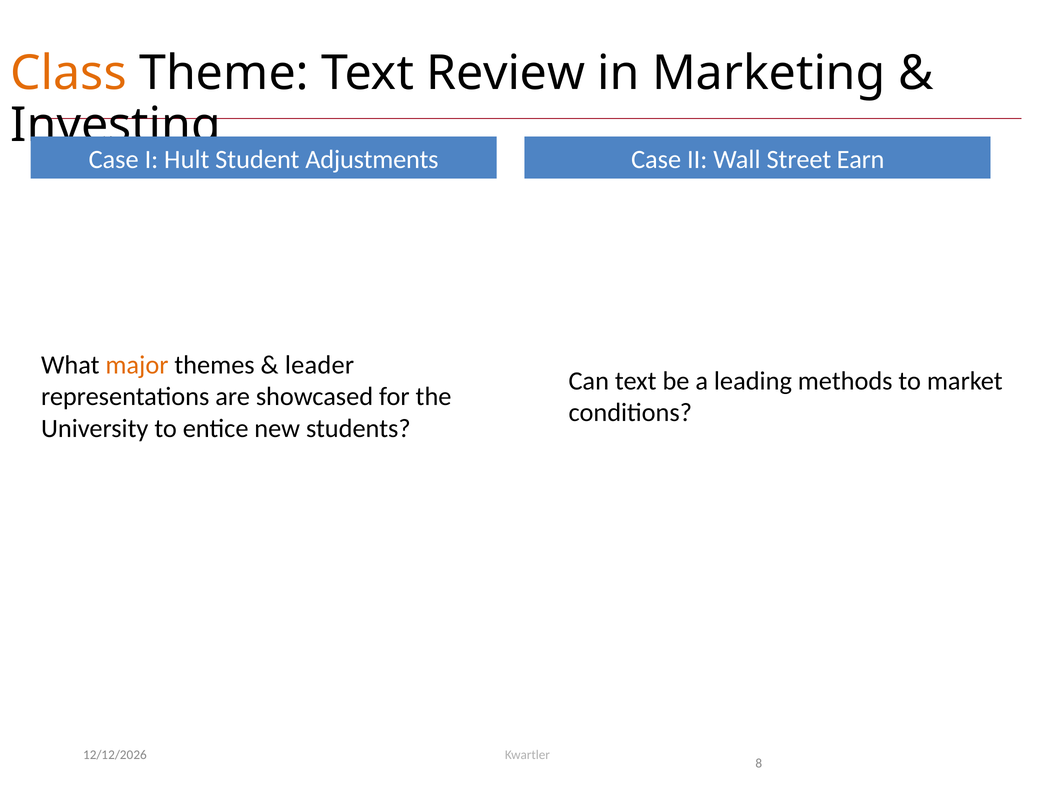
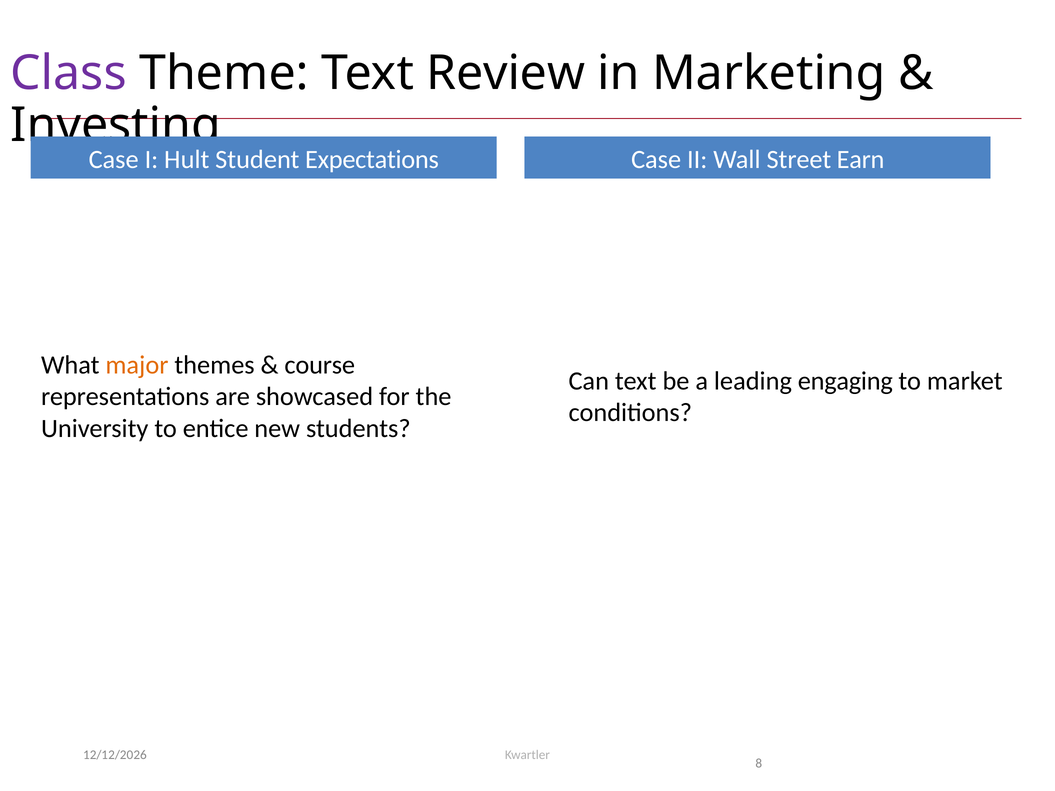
Class colour: orange -> purple
Adjustments: Adjustments -> Expectations
leader: leader -> course
methods: methods -> engaging
